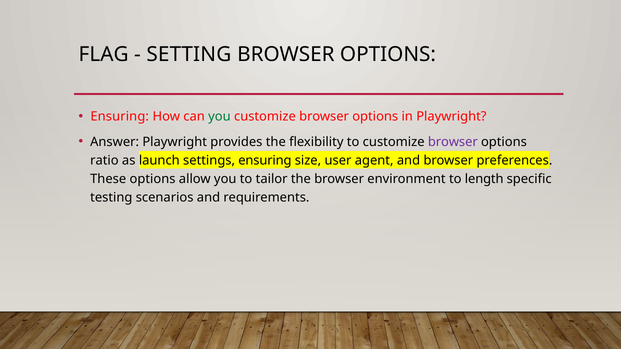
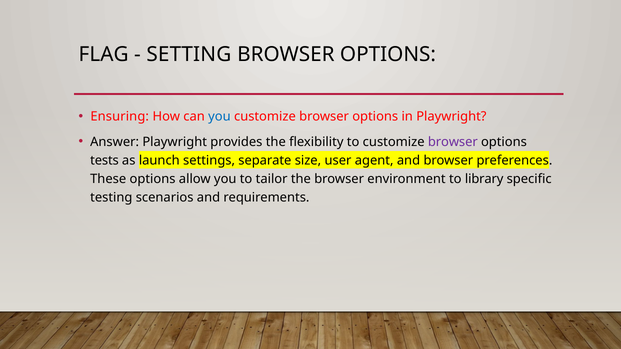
you at (219, 117) colour: green -> blue
ratio: ratio -> tests
settings ensuring: ensuring -> separate
length: length -> library
